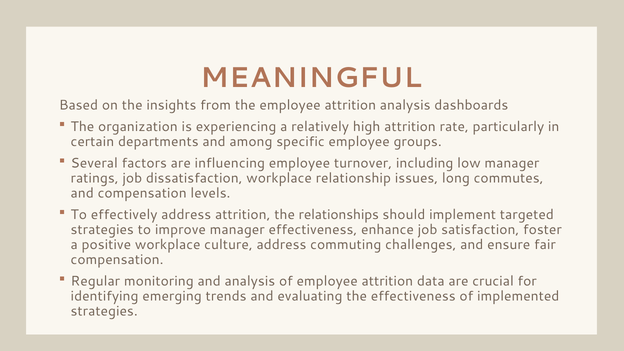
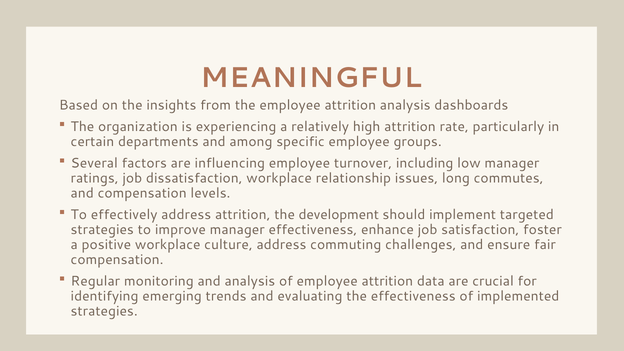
relationships: relationships -> development
